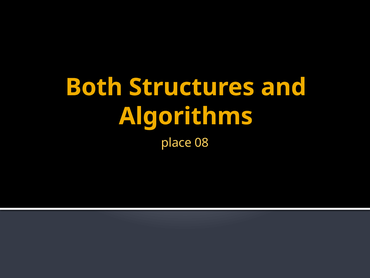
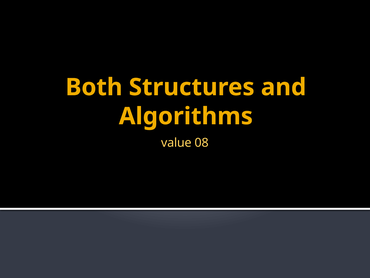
place: place -> value
